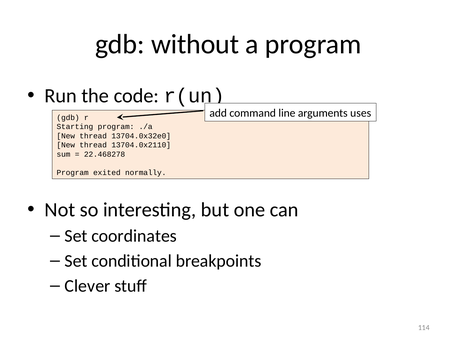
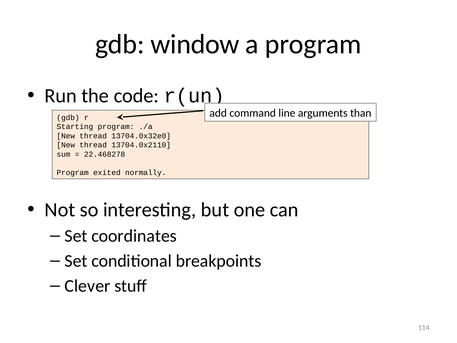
without: without -> window
uses: uses -> than
